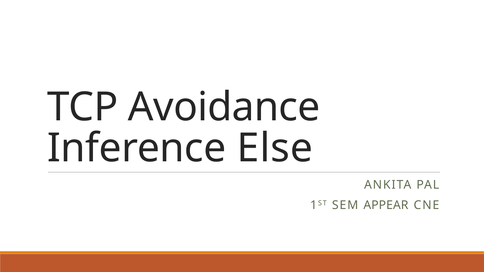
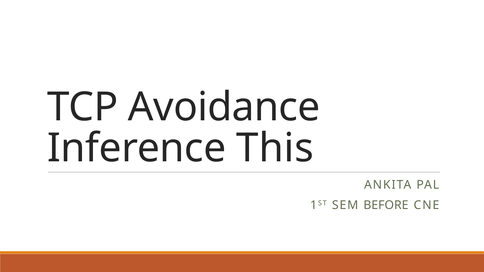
Else: Else -> This
APPEAR: APPEAR -> BEFORE
